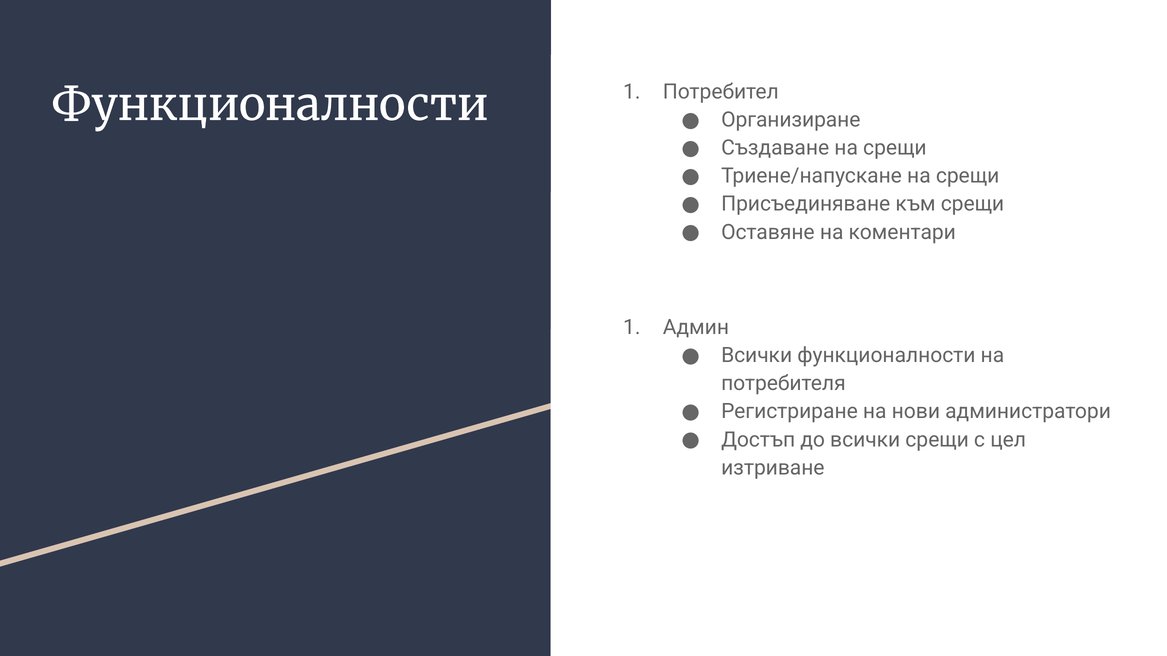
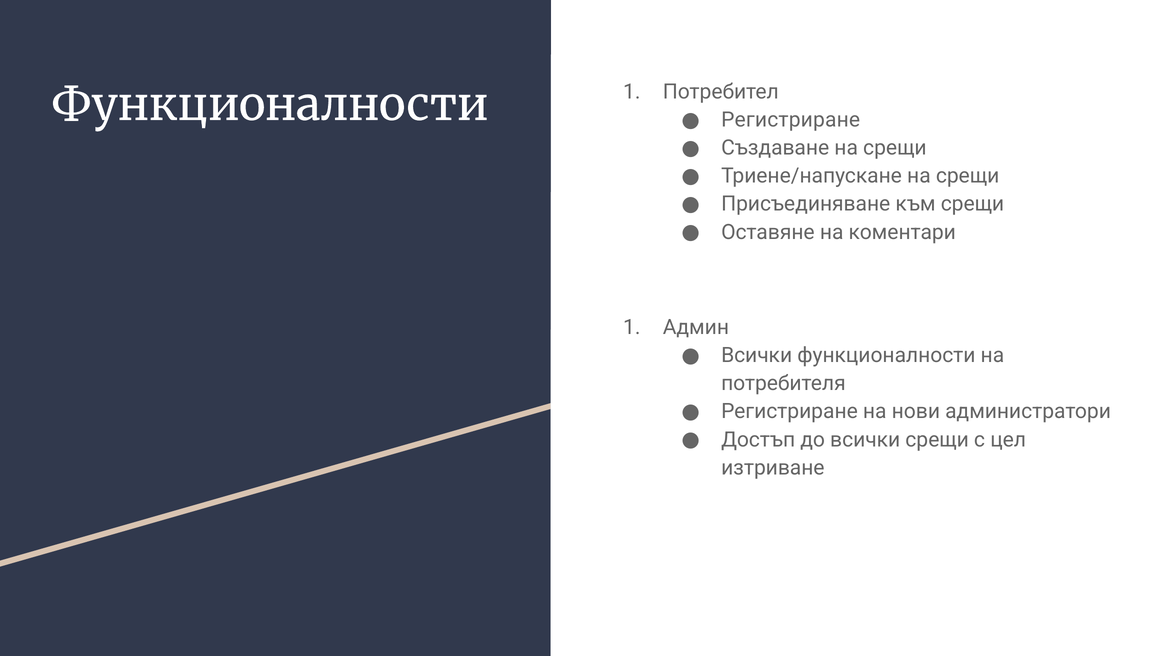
Организиране at (791, 120): Организиране -> Регистриране
